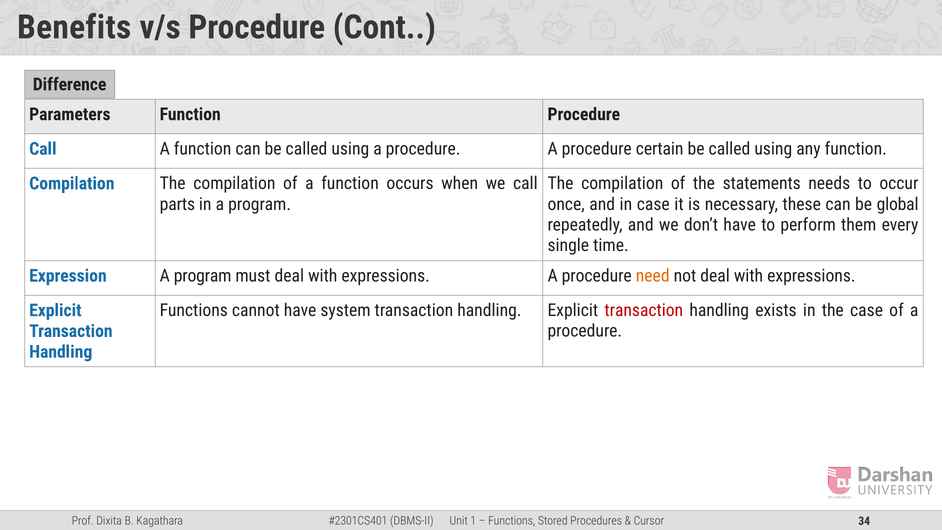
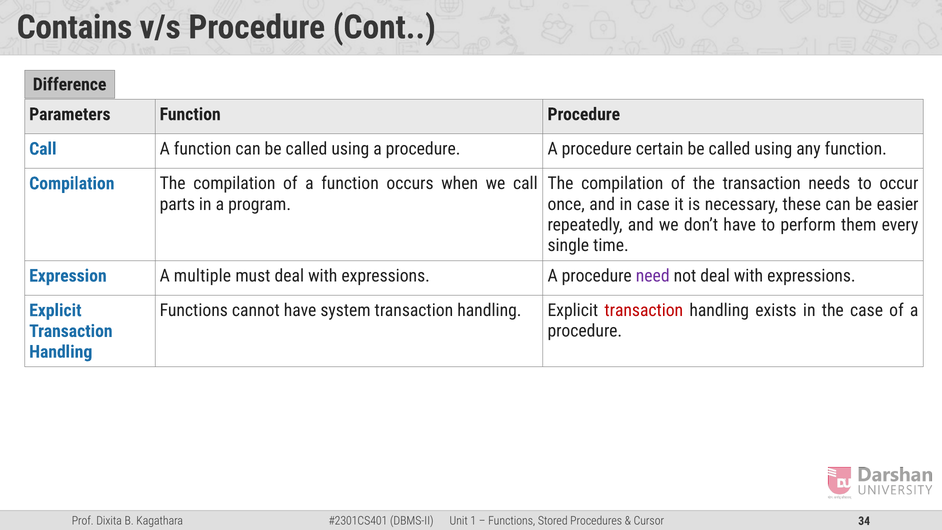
Benefits: Benefits -> Contains
the statements: statements -> transaction
global: global -> easier
Expression A program: program -> multiple
need colour: orange -> purple
